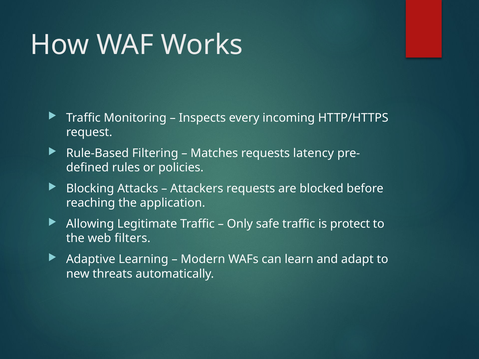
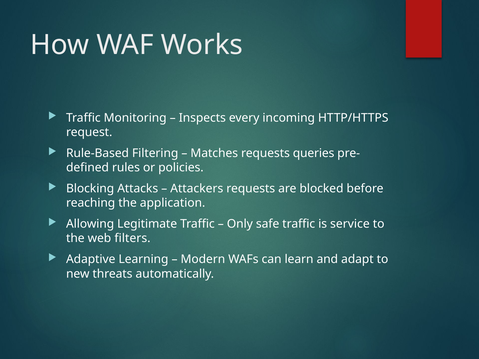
latency: latency -> queries
protect: protect -> service
